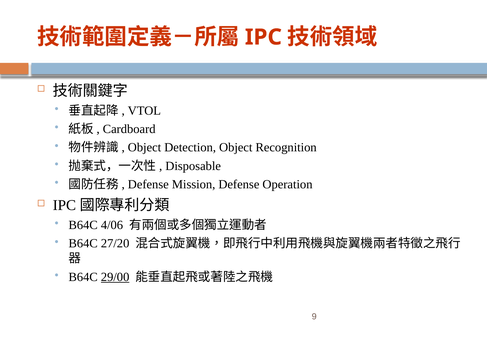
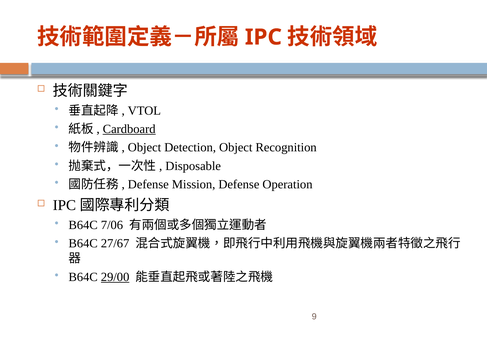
Cardboard underline: none -> present
4/06: 4/06 -> 7/06
27/20: 27/20 -> 27/67
